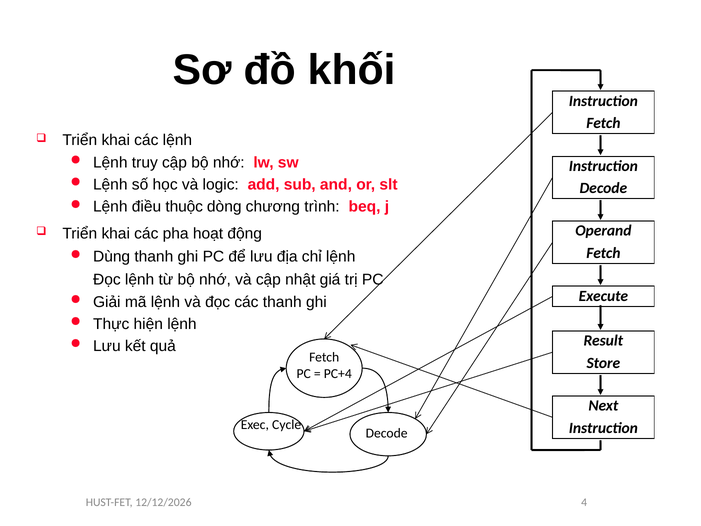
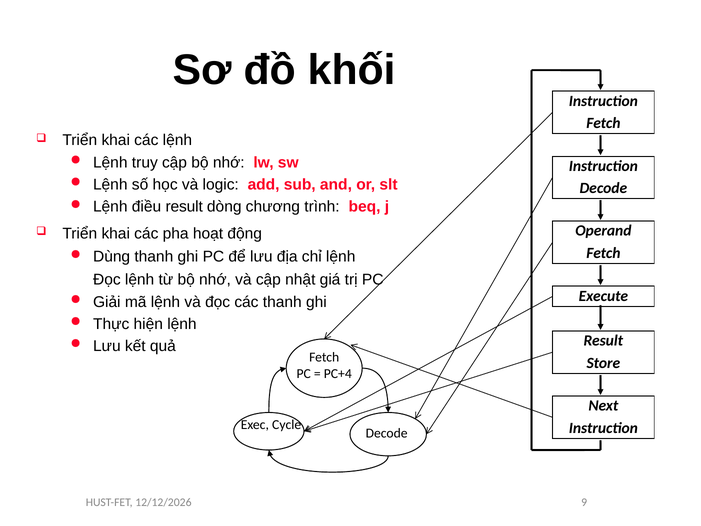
điều thuộc: thuộc -> result
4: 4 -> 9
